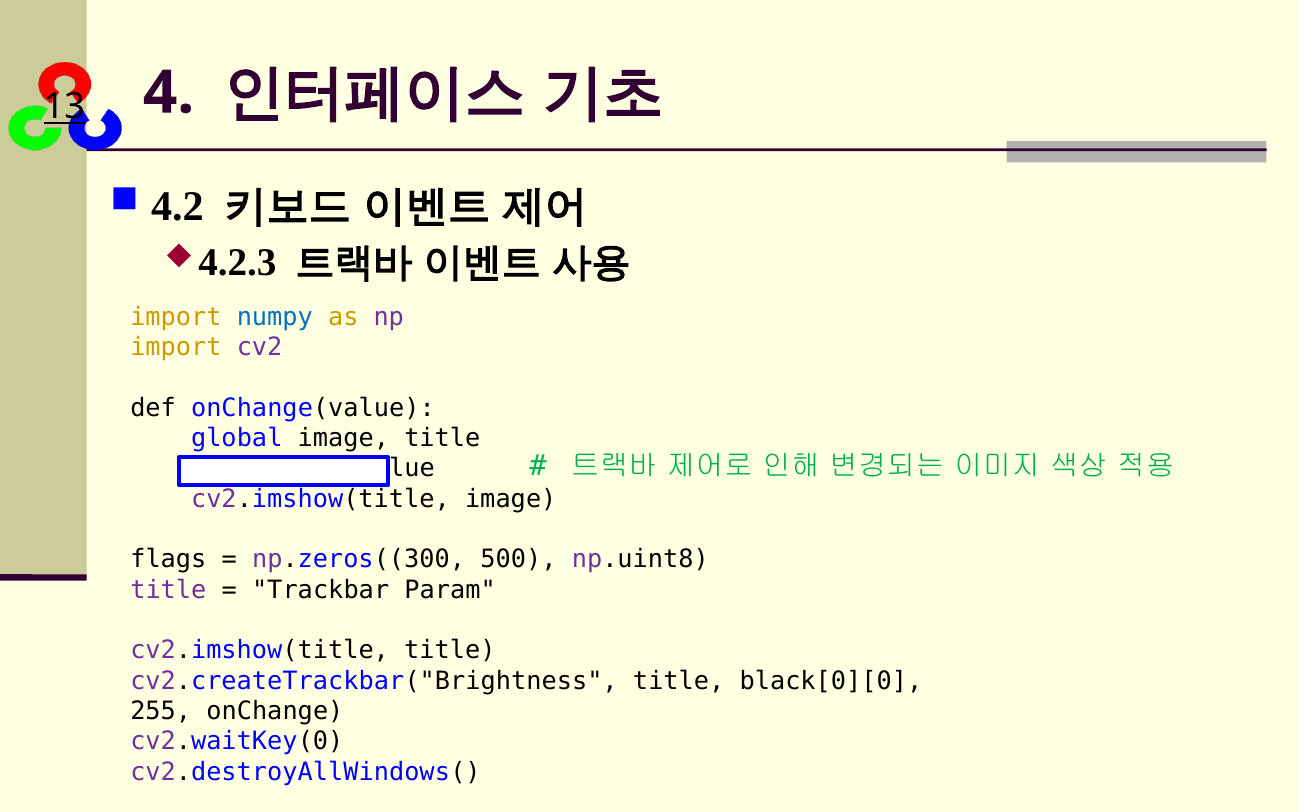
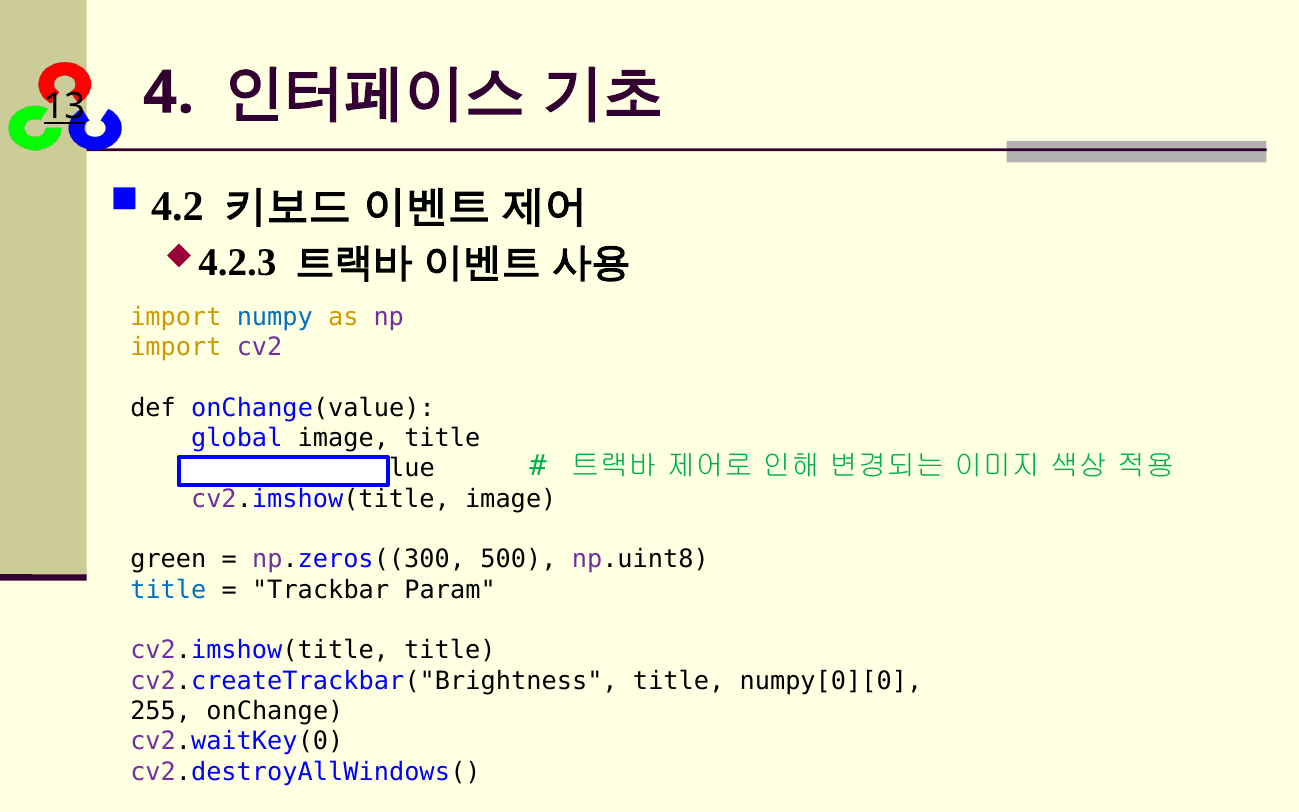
flags: flags -> green
title at (168, 590) colour: purple -> blue
black[0][0: black[0][0 -> numpy[0][0
